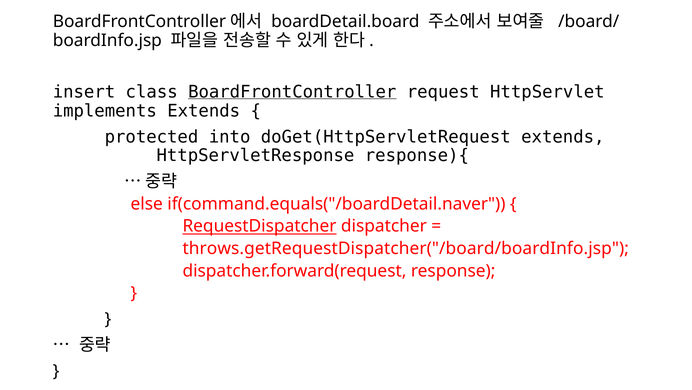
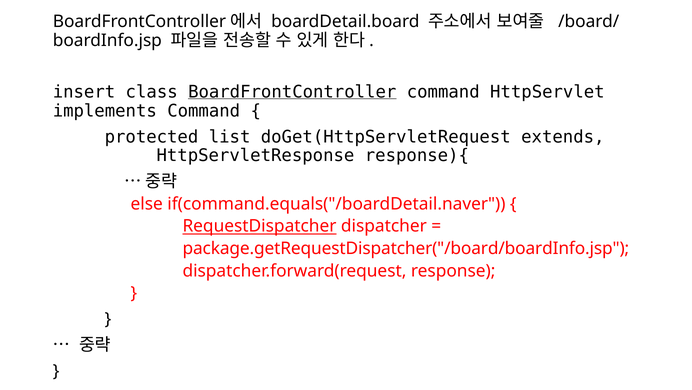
BoardFrontController request: request -> command
implements Extends: Extends -> Command
into: into -> list
throws.getRequestDispatcher("/board/boardInfo.jsp: throws.getRequestDispatcher("/board/boardInfo.jsp -> package.getRequestDispatcher("/board/boardInfo.jsp
